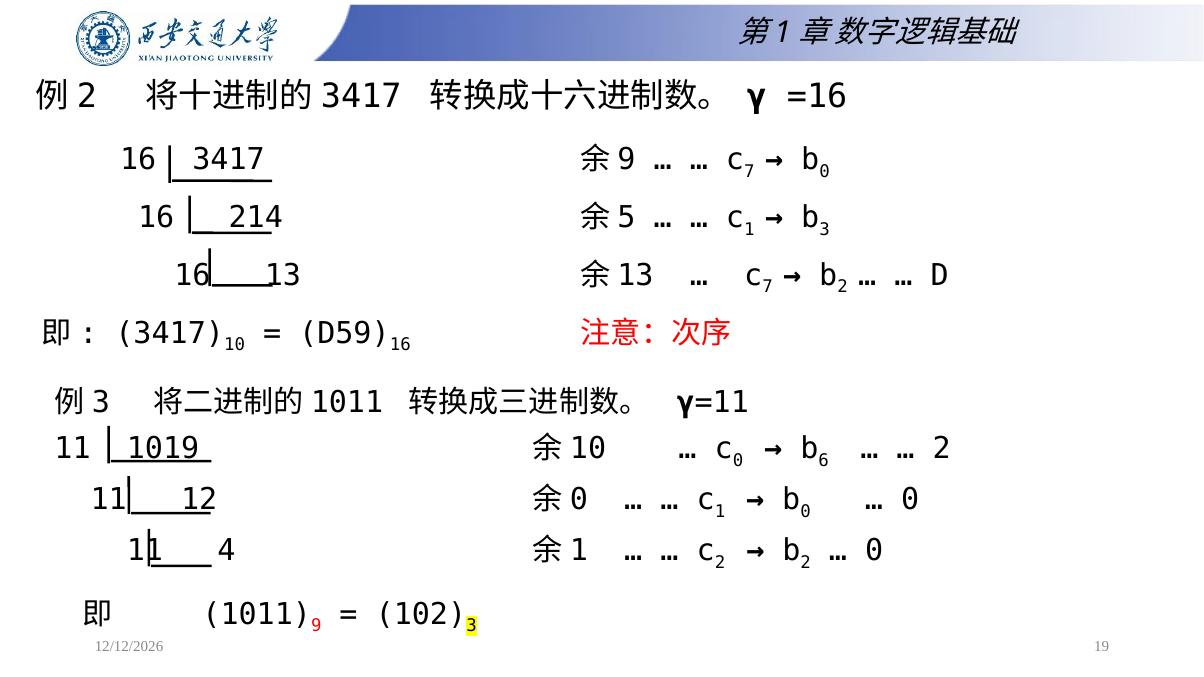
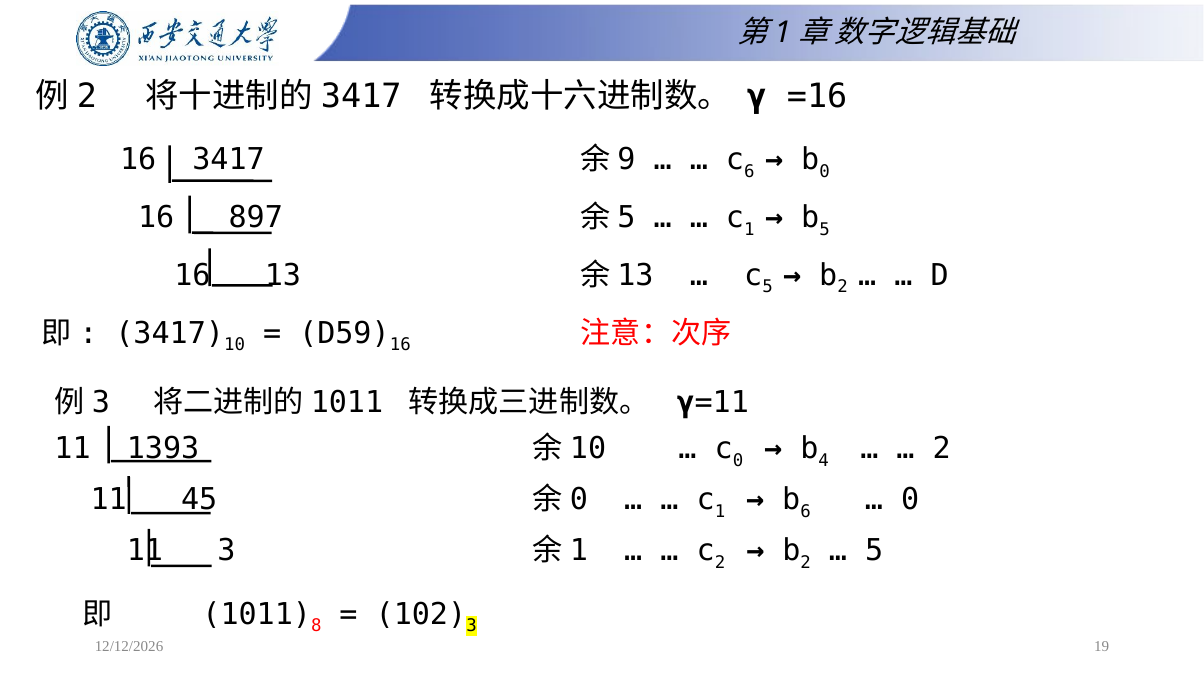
7 at (749, 172): 7 -> 6
214: 214 -> 897
3 at (825, 229): 3 -> 5
7 at (768, 287): 7 -> 5
1019: 1019 -> 1393
6: 6 -> 4
12: 12 -> 45
0 at (806, 512): 0 -> 6
11 4: 4 -> 3
0 at (874, 551): 0 -> 5
9: 9 -> 8
